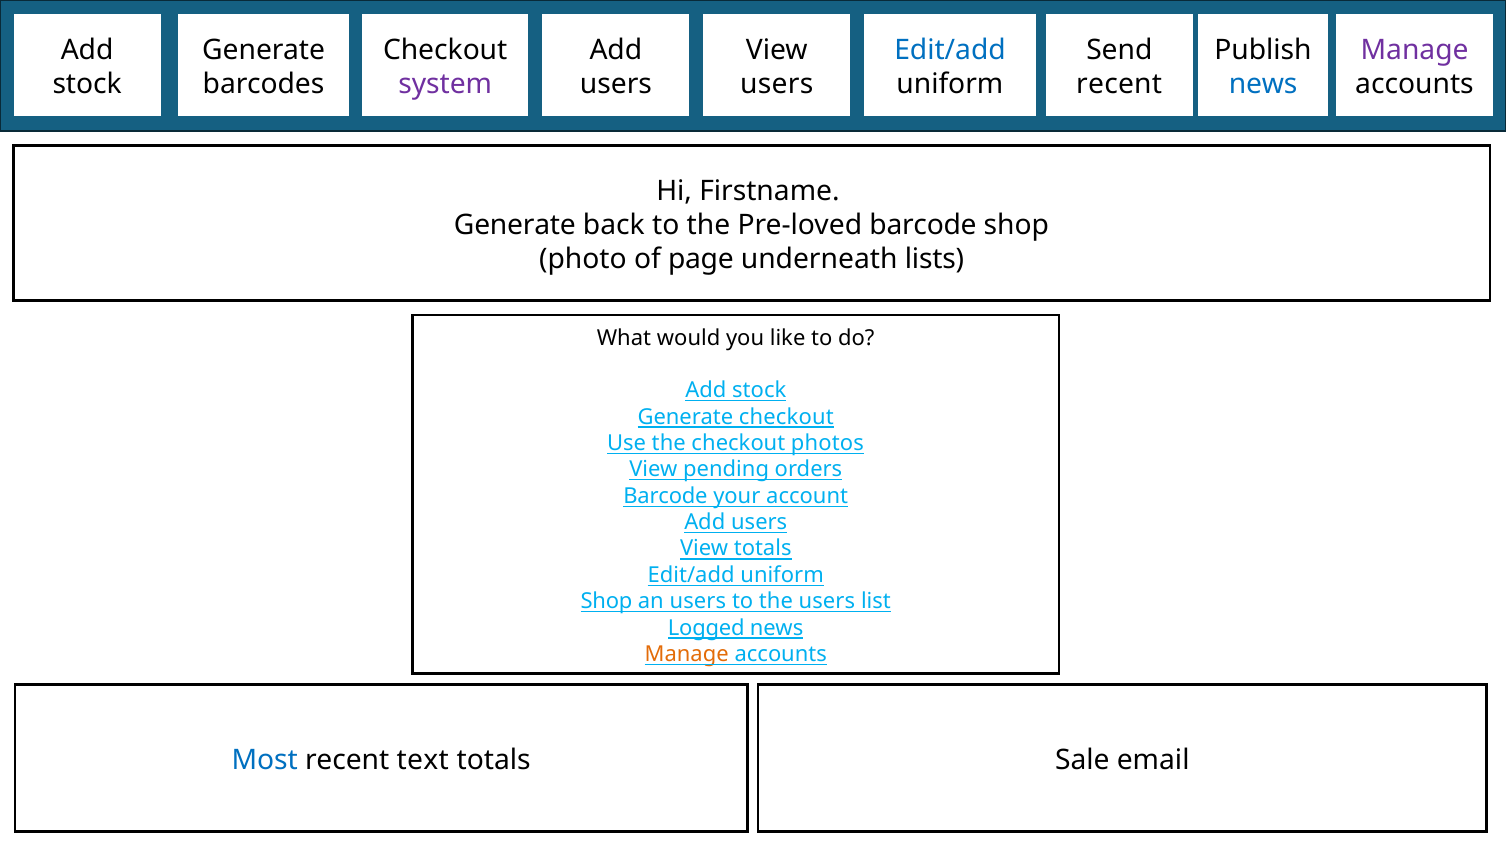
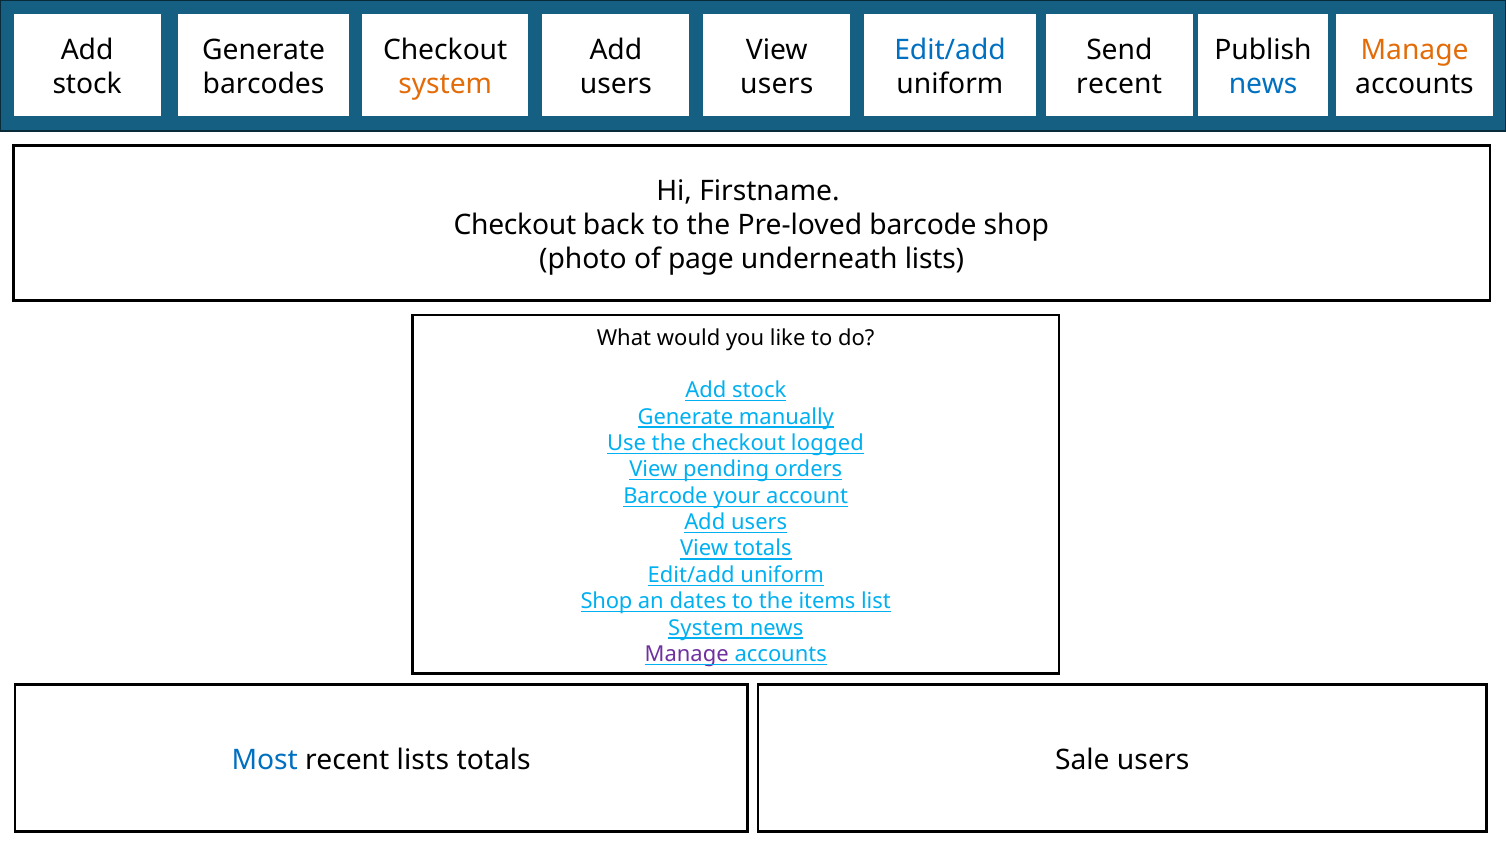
Manage at (1415, 50) colour: purple -> orange
system at (445, 84) colour: purple -> orange
Generate at (515, 225): Generate -> Checkout
Generate checkout: checkout -> manually
photos: photos -> logged
an users: users -> dates
the users: users -> items
Logged at (706, 628): Logged -> System
Manage at (687, 654) colour: orange -> purple
recent text: text -> lists
Sale email: email -> users
